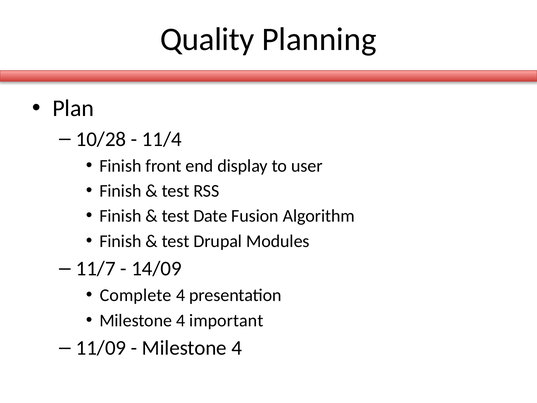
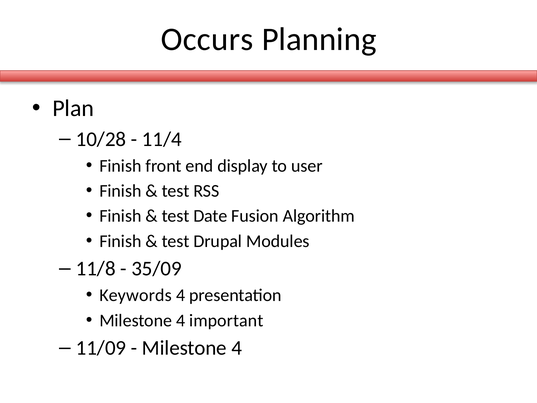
Quality: Quality -> Occurs
11/7: 11/7 -> 11/8
14/09: 14/09 -> 35/09
Complete: Complete -> Keywords
